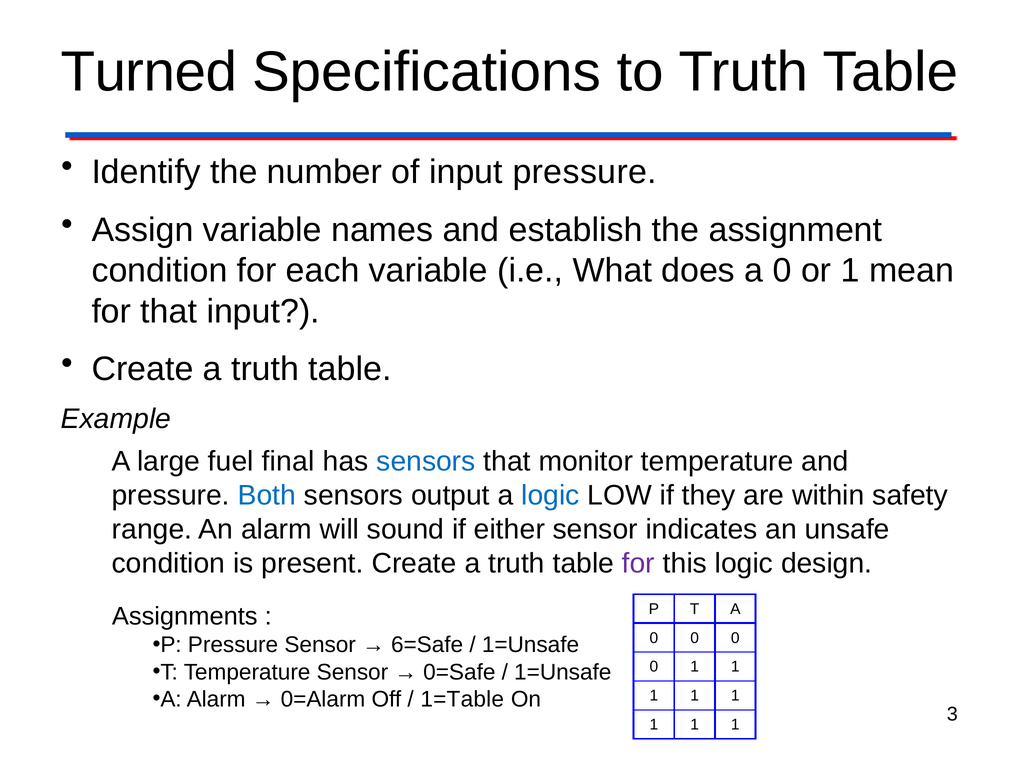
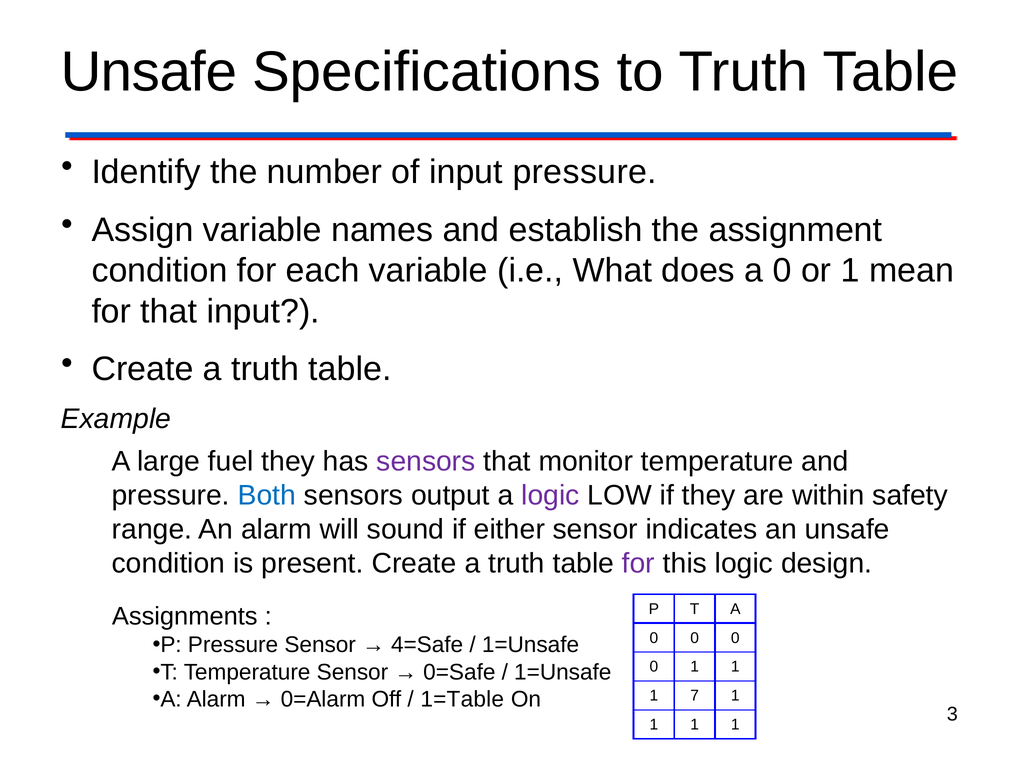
Turned at (149, 72): Turned -> Unsafe
fuel final: final -> they
sensors at (426, 462) colour: blue -> purple
logic at (550, 496) colour: blue -> purple
6=Safe: 6=Safe -> 4=Safe
1 at (695, 696): 1 -> 7
